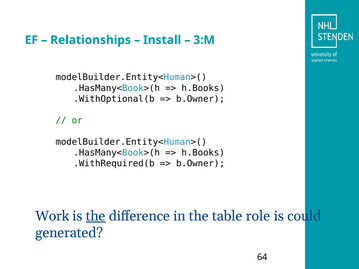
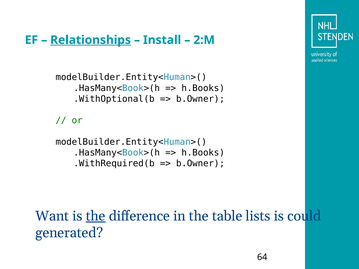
Relationships underline: none -> present
3:M: 3:M -> 2:M
Work: Work -> Want
role: role -> lists
